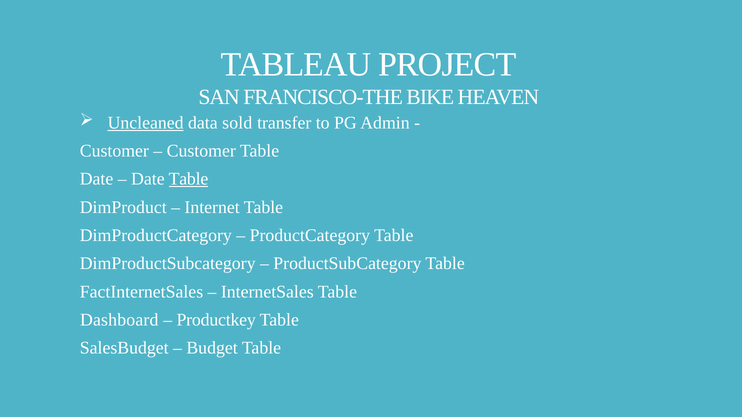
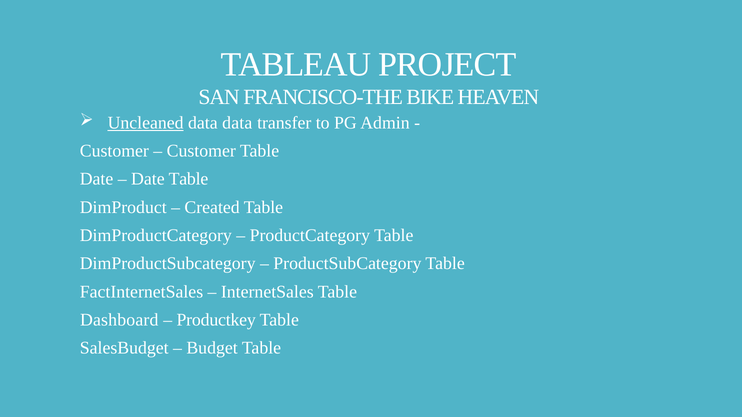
data sold: sold -> data
Table at (188, 179) underline: present -> none
Internet: Internet -> Created
